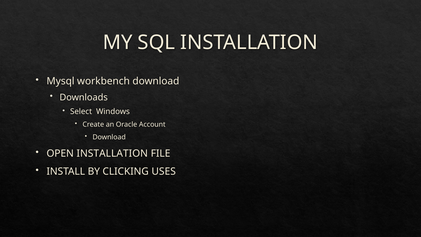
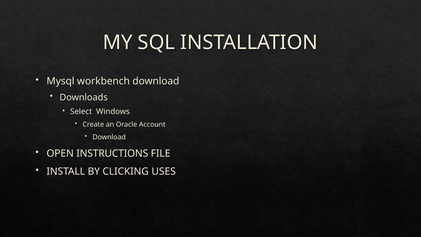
OPEN INSTALLATION: INSTALLATION -> INSTRUCTIONS
